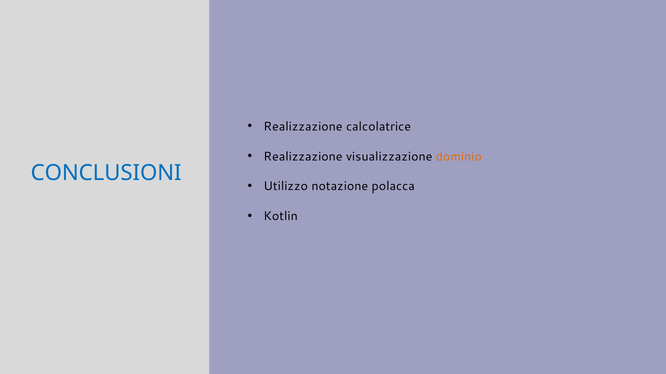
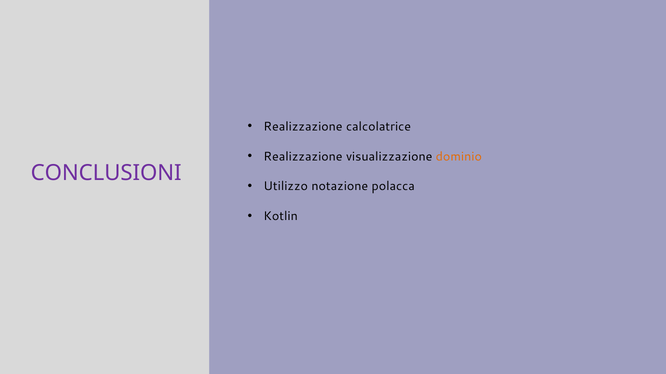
CONCLUSIONI colour: blue -> purple
